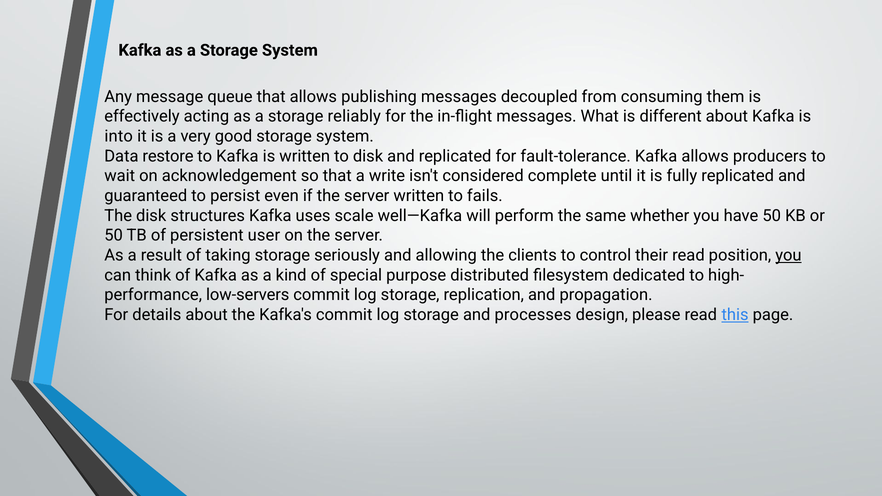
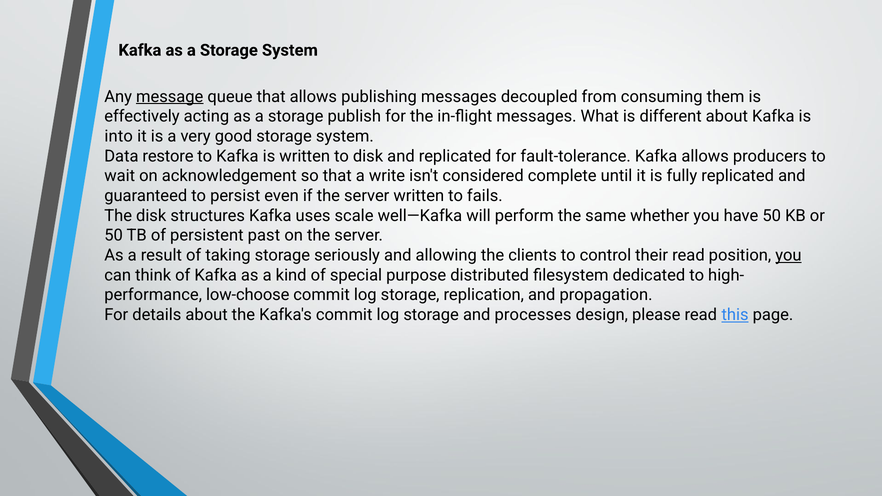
message underline: none -> present
reliably: reliably -> publish
user: user -> past
low-servers: low-servers -> low-choose
